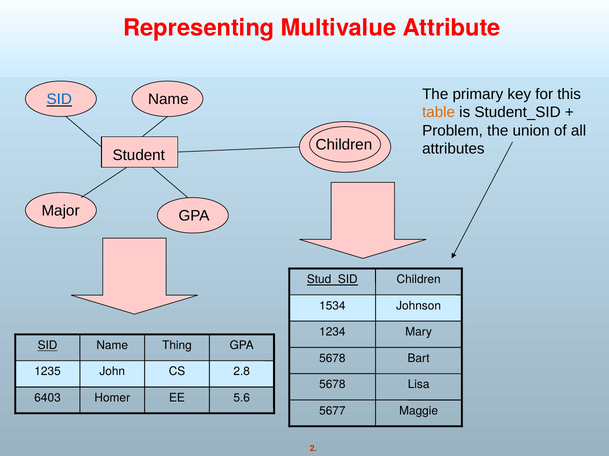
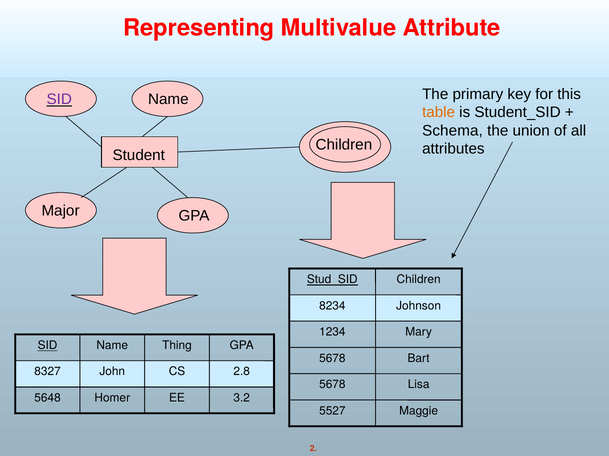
SID at (59, 99) colour: blue -> purple
Problem: Problem -> Schema
1534: 1534 -> 8234
1235: 1235 -> 8327
6403: 6403 -> 5648
5.6: 5.6 -> 3.2
5677: 5677 -> 5527
